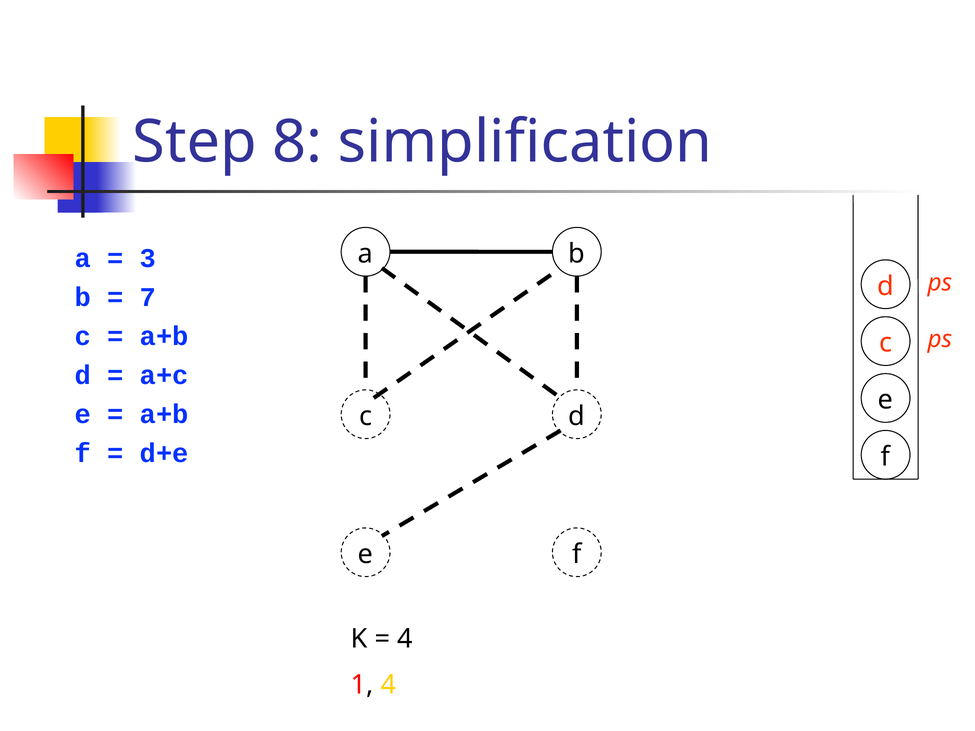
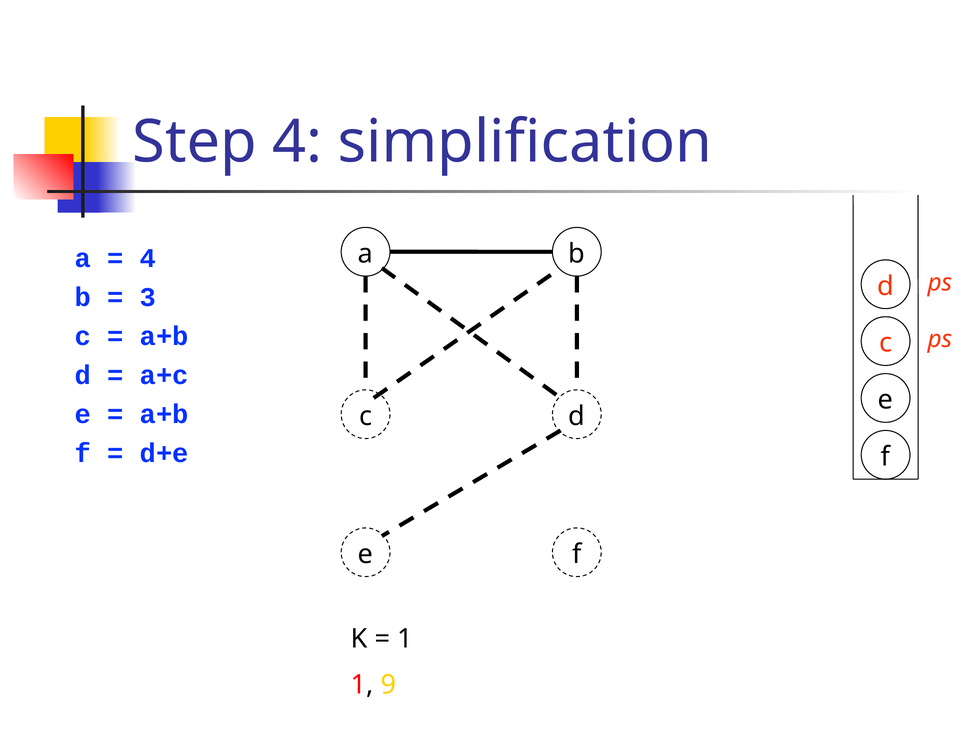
Step 8: 8 -> 4
3 at (148, 259): 3 -> 4
7: 7 -> 3
4 at (405, 639): 4 -> 1
1 4: 4 -> 9
